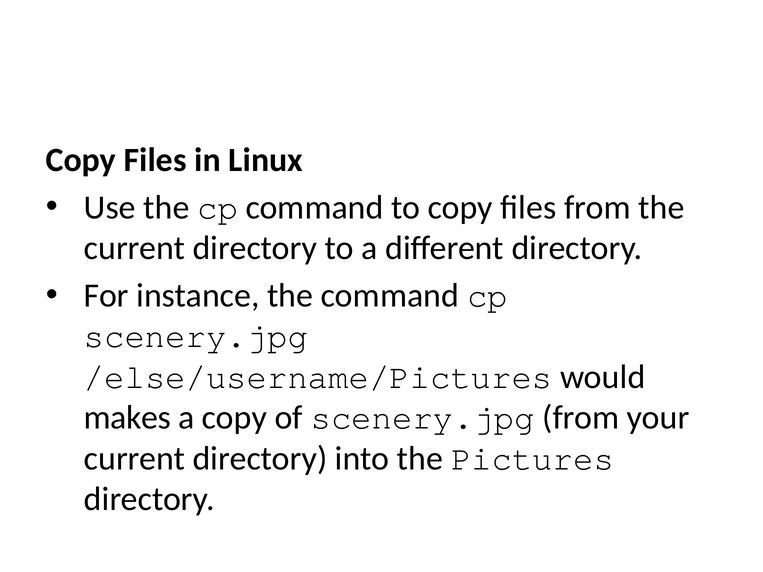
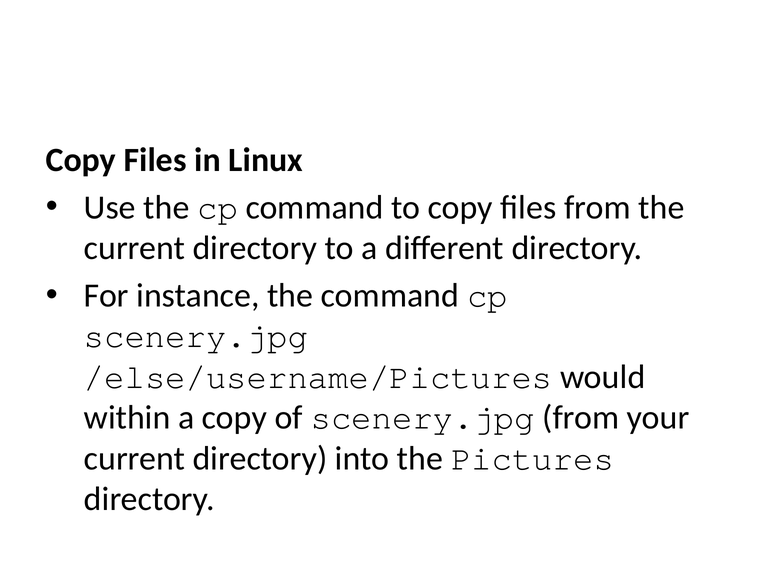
makes: makes -> within
